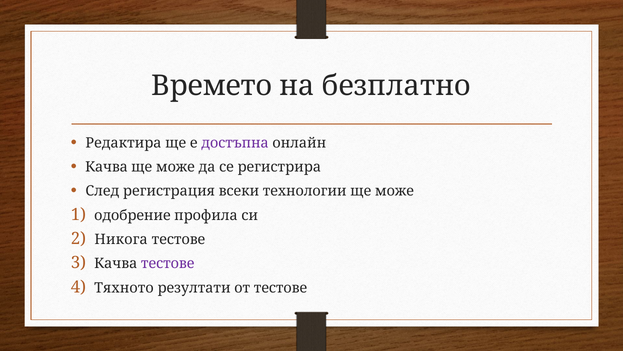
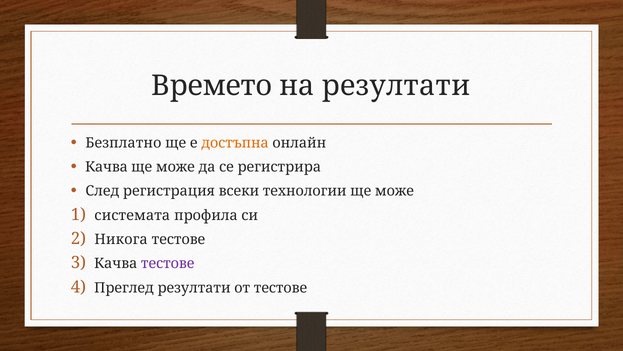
на безплатно: безплатно -> резултати
Редактира: Редактира -> Безплатно
достъпна colour: purple -> orange
одобрение: одобрение -> системата
Тяхното: Тяхното -> Преглед
